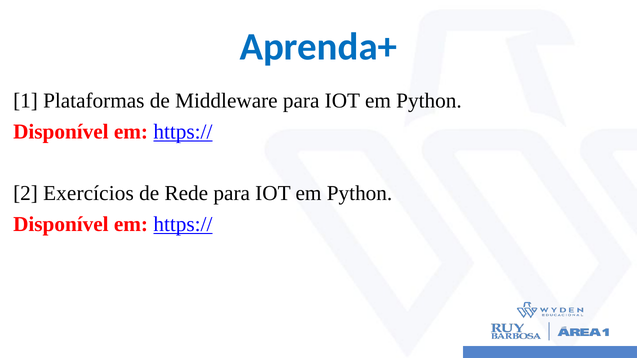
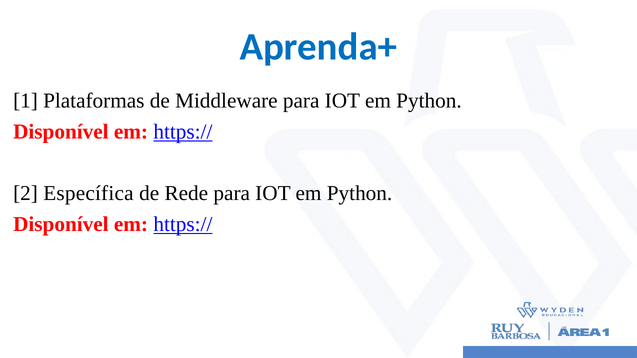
Exercícios: Exercícios -> Específica
